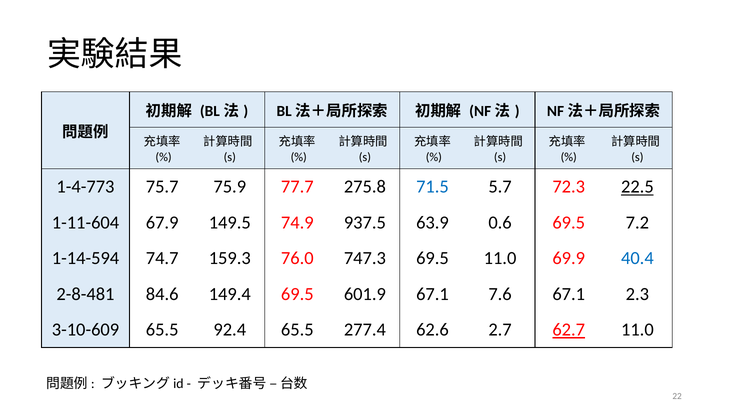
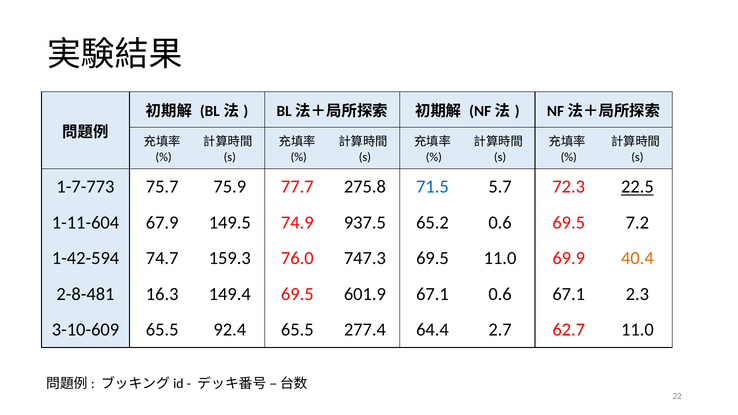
1-4-773: 1-4-773 -> 1-7-773
63.9: 63.9 -> 65.2
1-14-594: 1-14-594 -> 1-42-594
40.4 colour: blue -> orange
84.6: 84.6 -> 16.3
67.1 7.6: 7.6 -> 0.6
62.6: 62.6 -> 64.4
62.7 underline: present -> none
